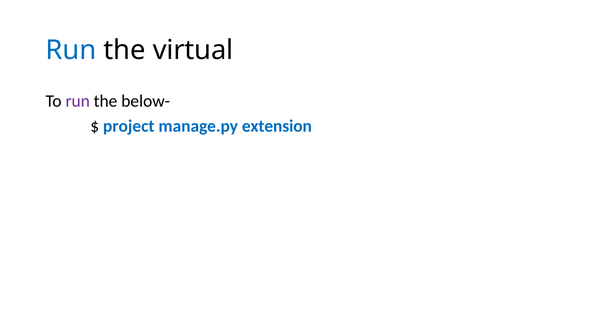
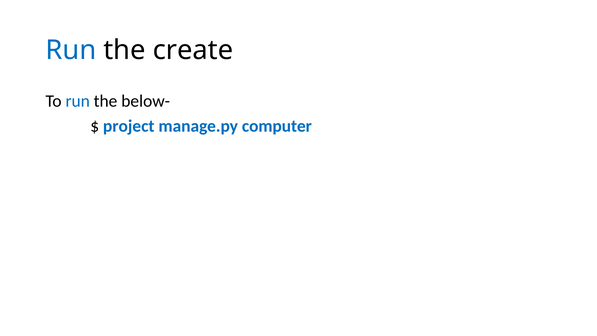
virtual: virtual -> create
run at (78, 101) colour: purple -> blue
extension: extension -> computer
